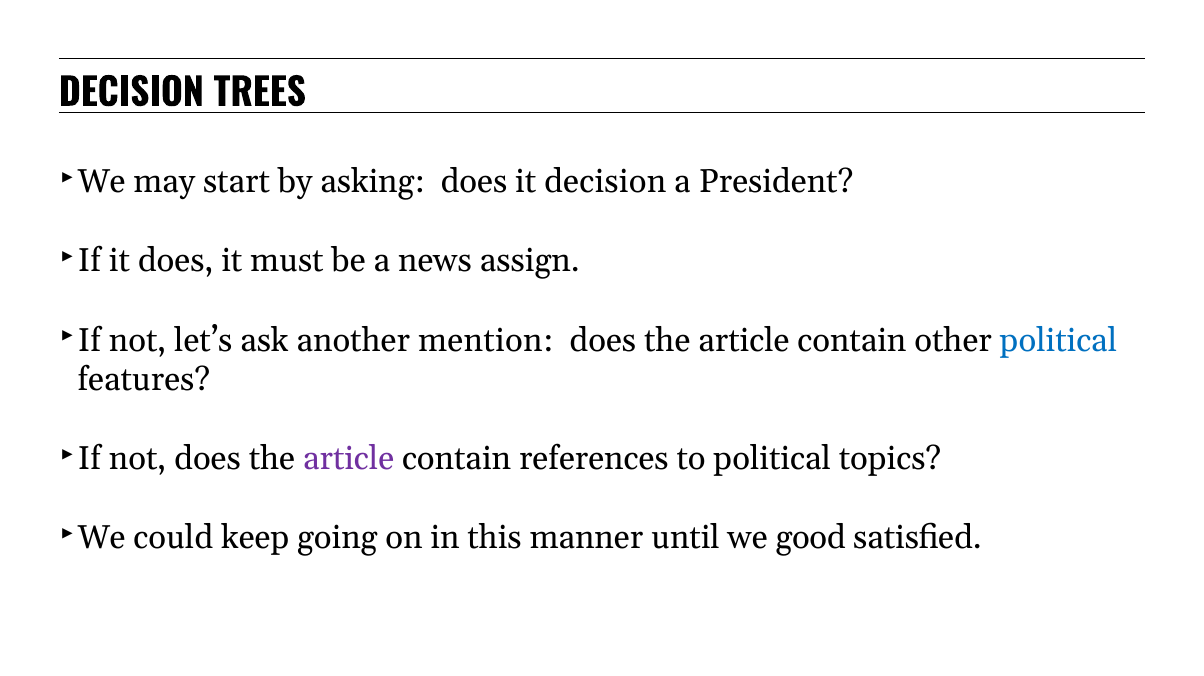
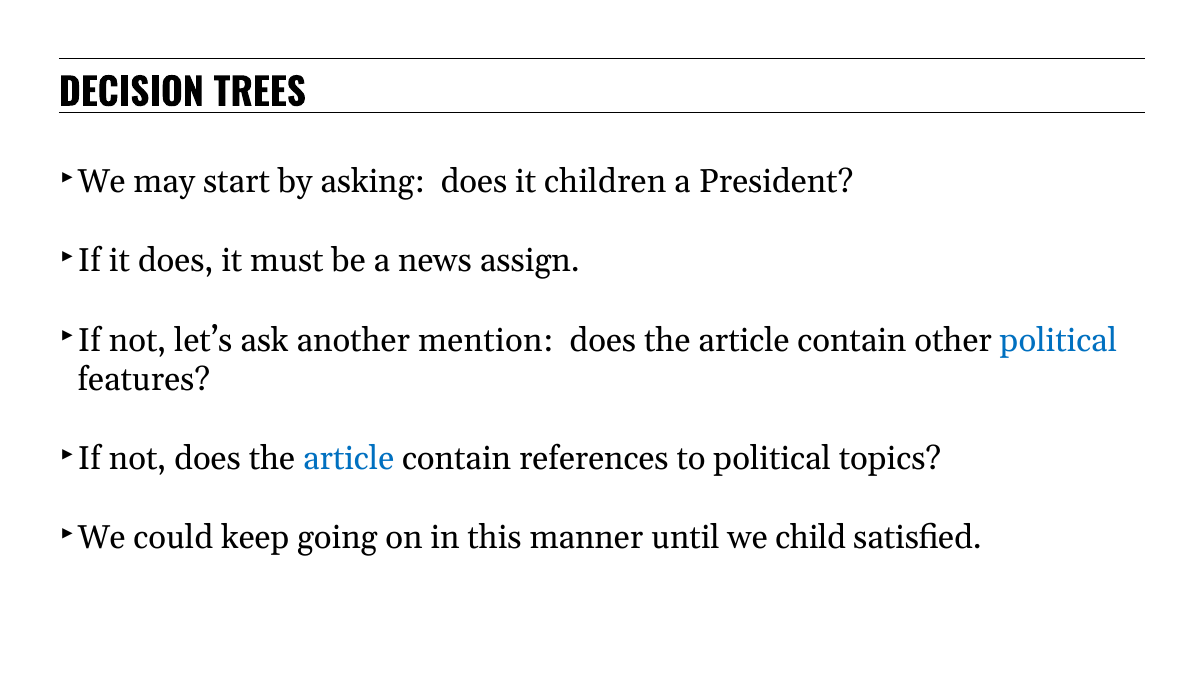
it decision: decision -> children
article at (349, 459) colour: purple -> blue
good: good -> child
